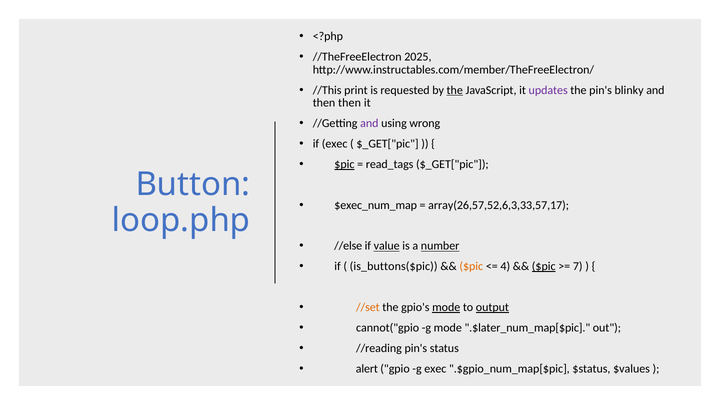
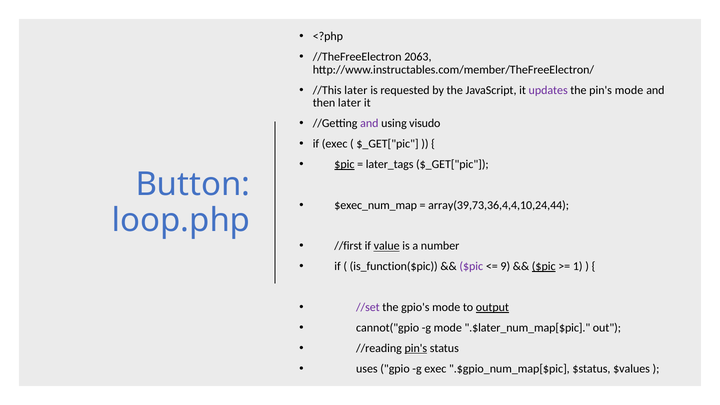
2025: 2025 -> 2063
//This print: print -> later
the at (455, 90) underline: present -> none
pin's blinky: blinky -> mode
then then: then -> later
wrong: wrong -> visudo
read_tags: read_tags -> later_tags
array(26,57,52,6,3,33,57,17: array(26,57,52,6,3,33,57,17 -> array(39,73,36,4,4,10,24,44
//else: //else -> //first
number underline: present -> none
is_buttons($pic: is_buttons($pic -> is_function($pic
$pic at (471, 266) colour: orange -> purple
4: 4 -> 9
7: 7 -> 1
//set colour: orange -> purple
mode at (446, 307) underline: present -> none
pin's at (416, 348) underline: none -> present
alert: alert -> uses
